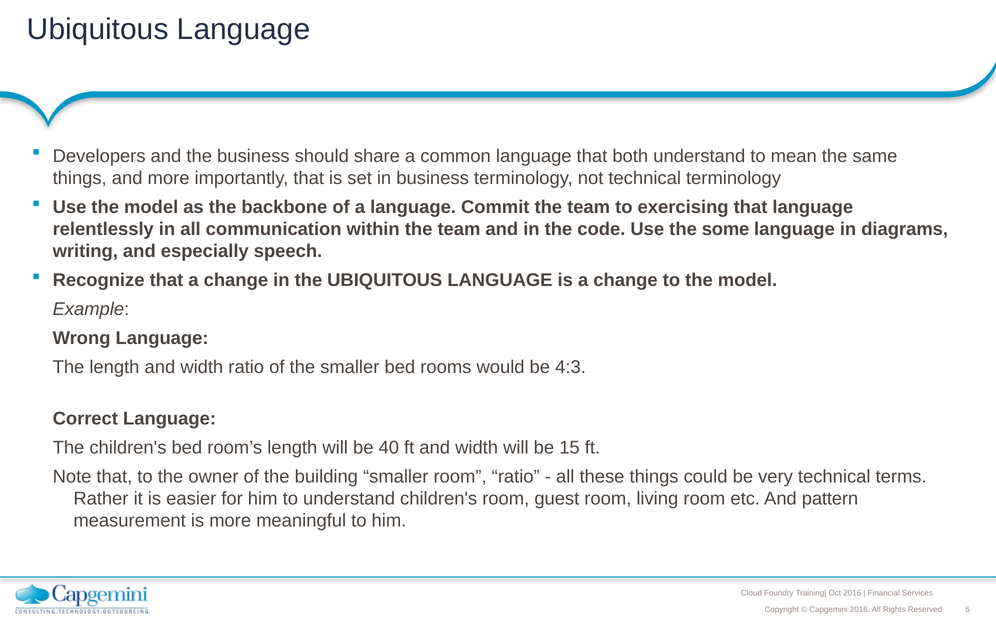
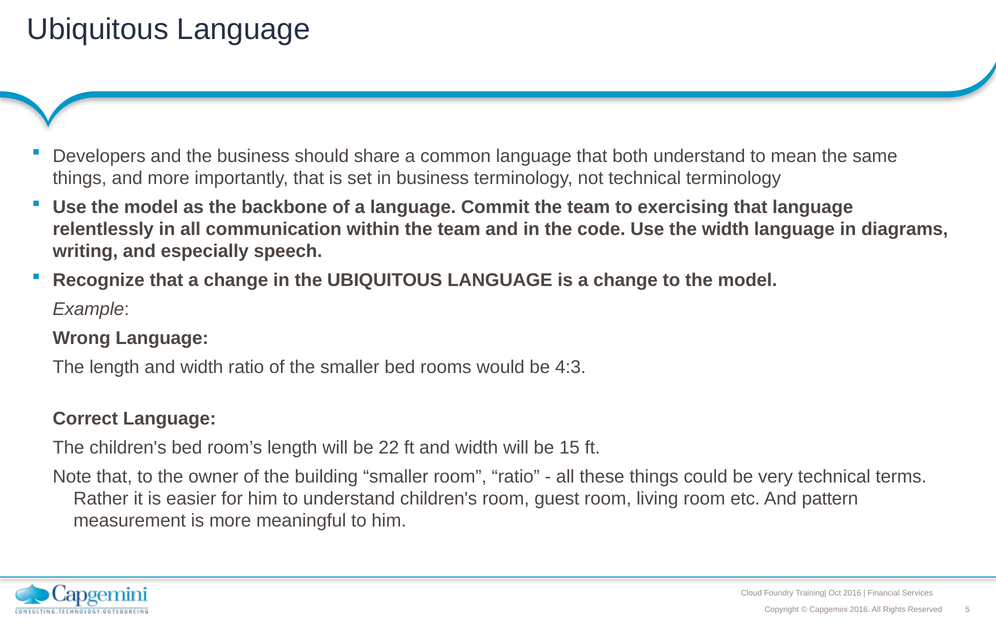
the some: some -> width
40: 40 -> 22
